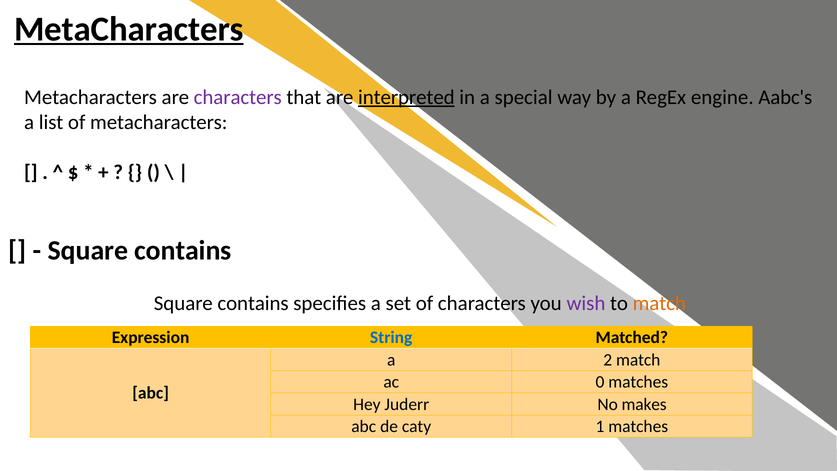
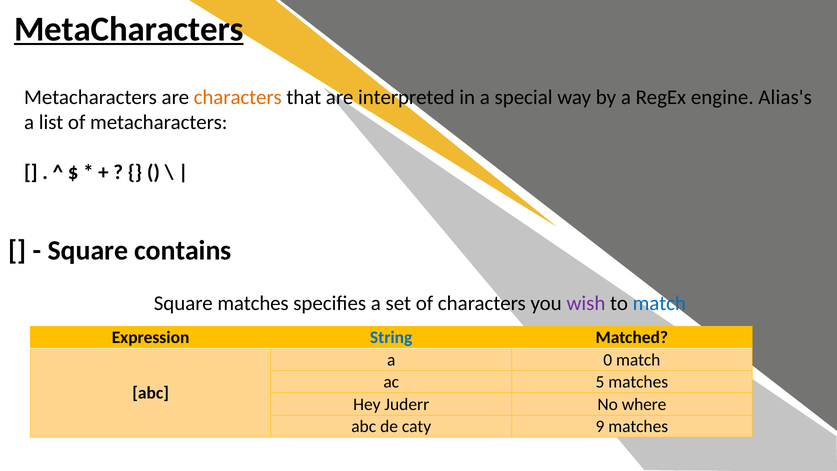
characters at (238, 97) colour: purple -> orange
interpreted underline: present -> none
Aabc's: Aabc's -> Alias's
contains at (253, 303): contains -> matches
match at (659, 303) colour: orange -> blue
2: 2 -> 0
0: 0 -> 5
makes: makes -> where
1: 1 -> 9
